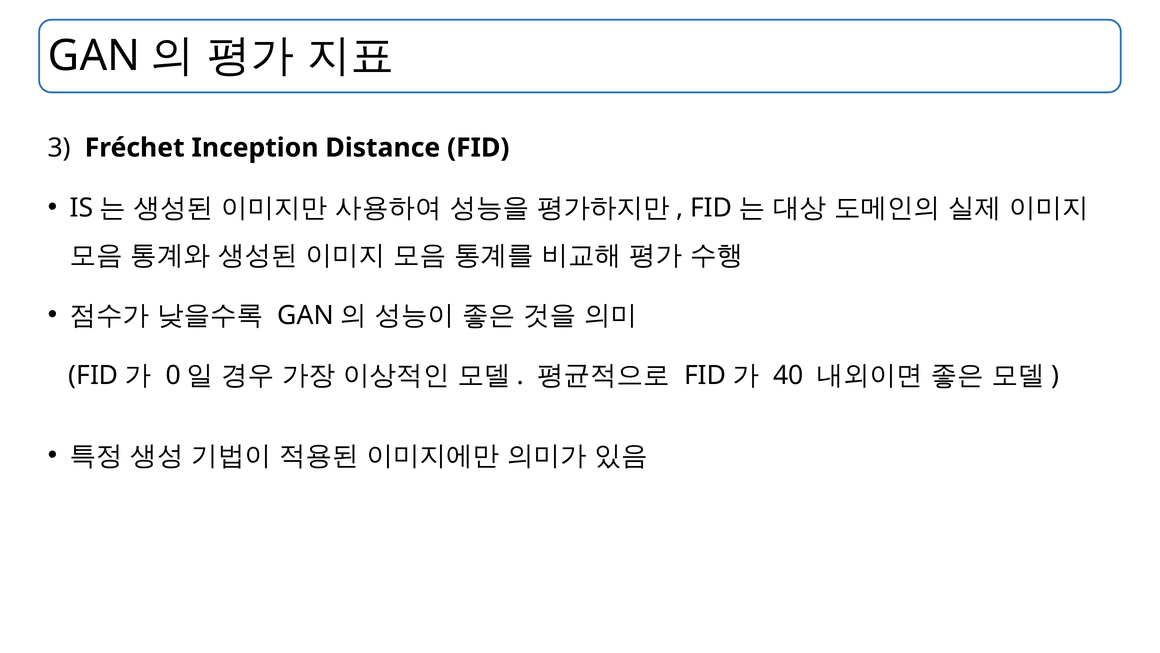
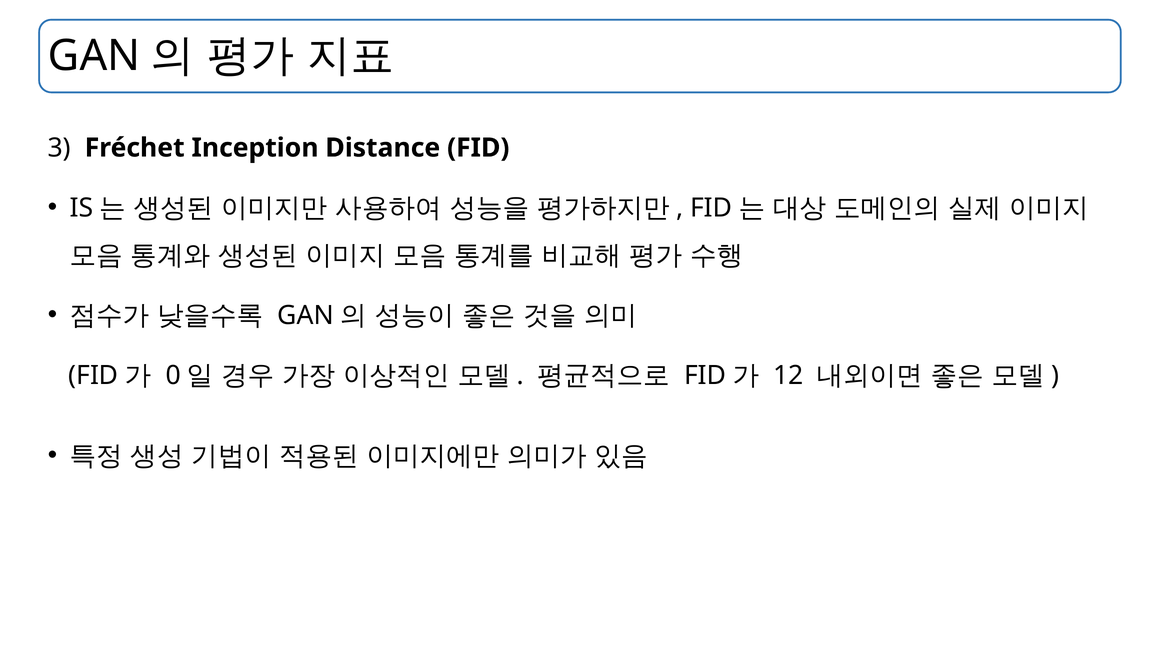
40: 40 -> 12
